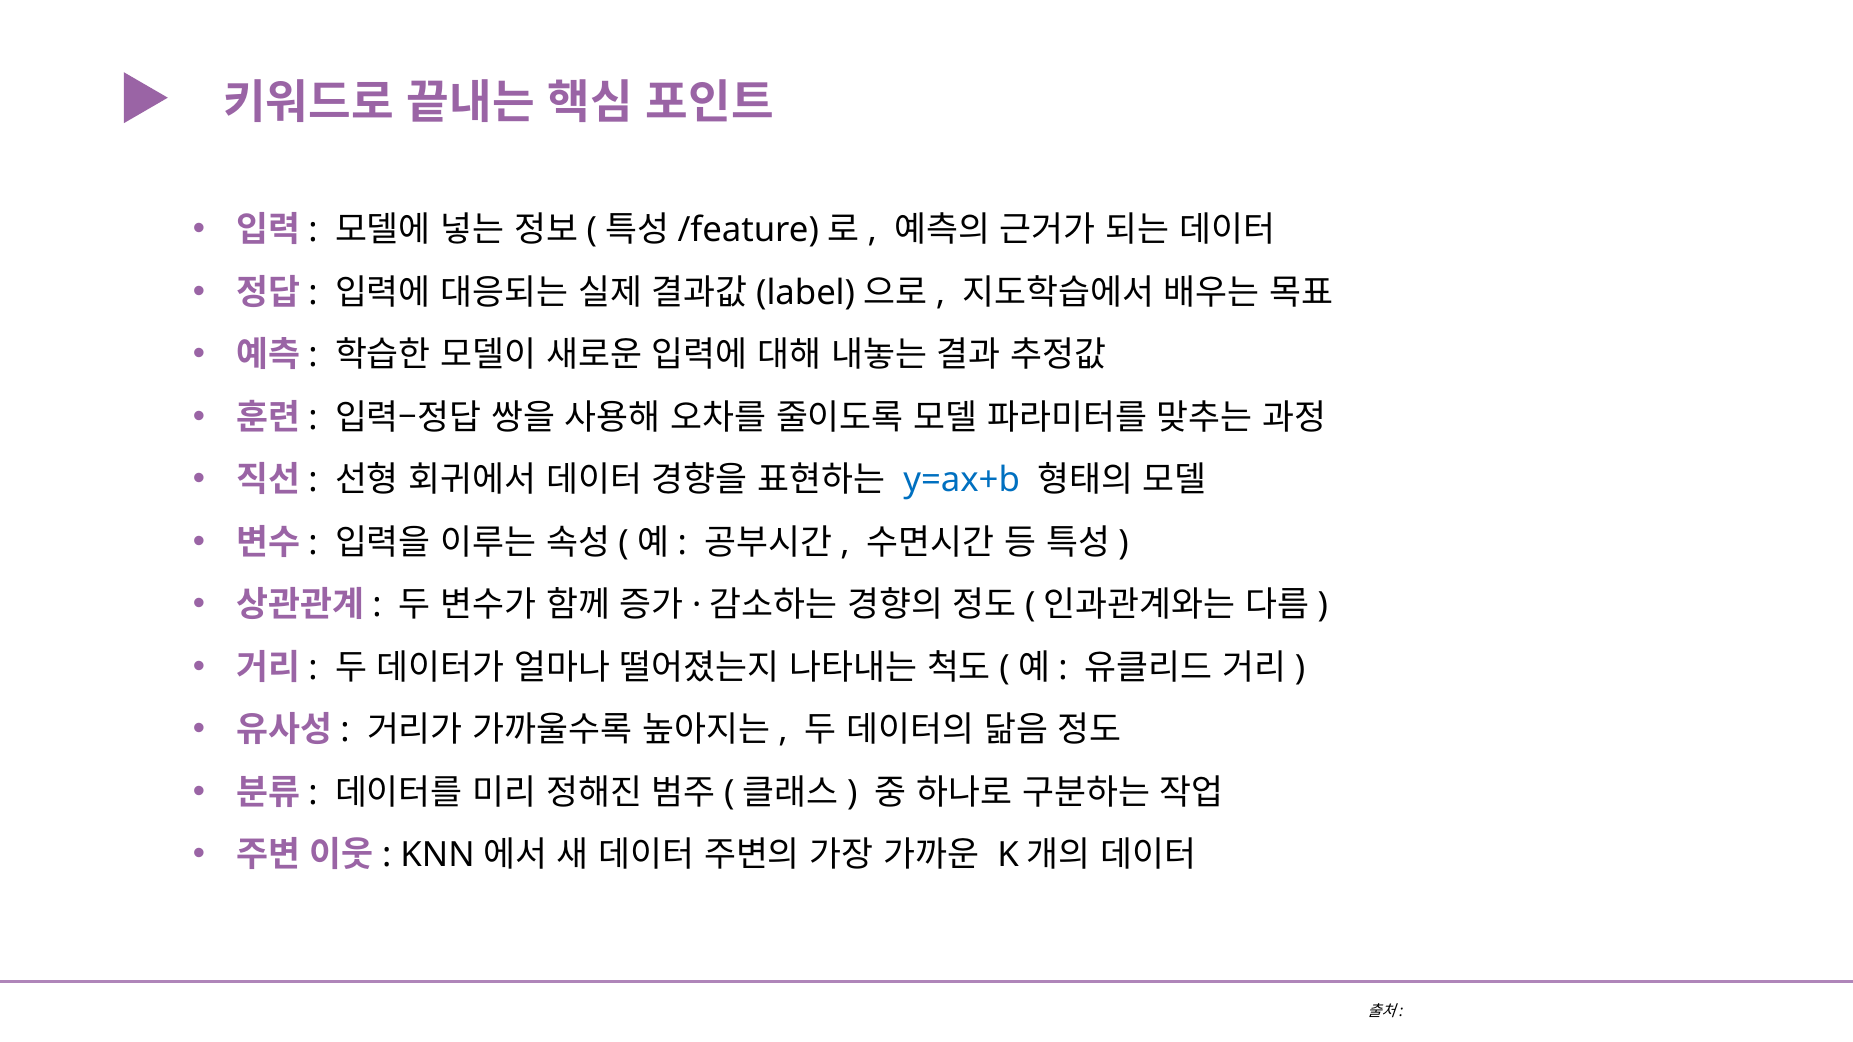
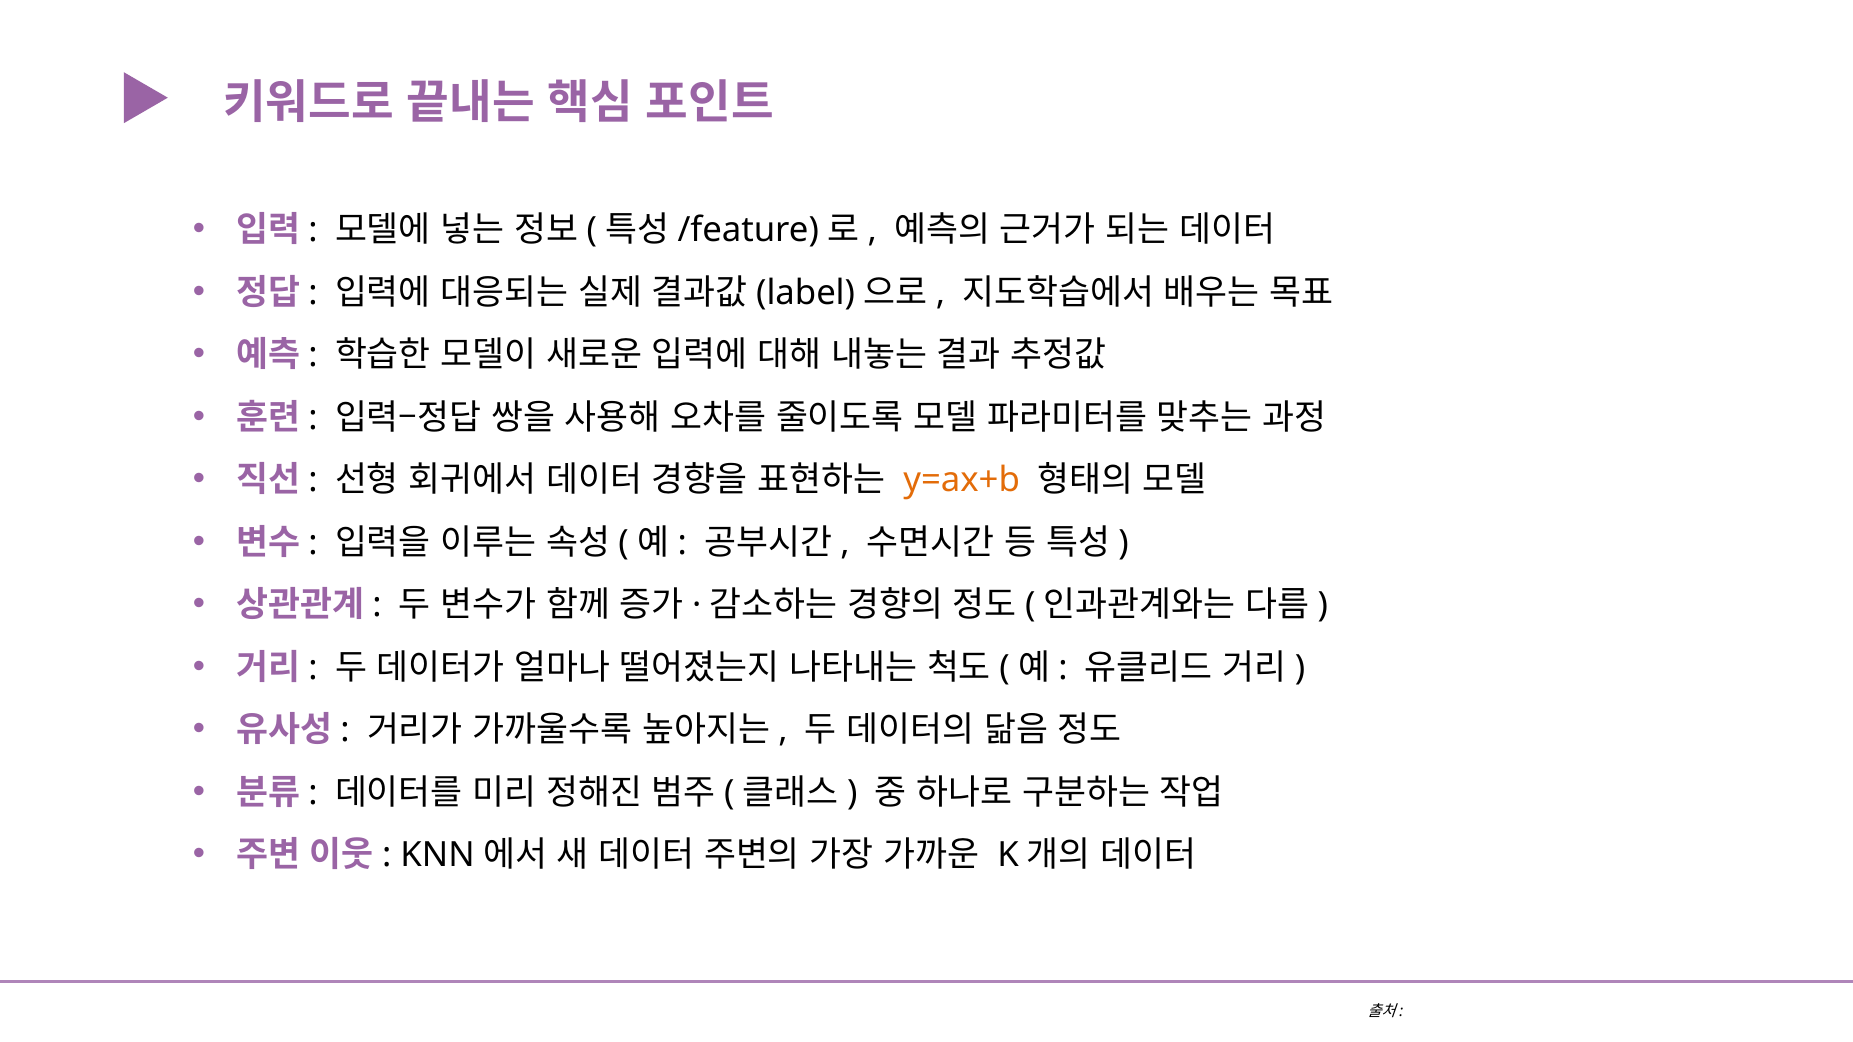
y=ax+b colour: blue -> orange
